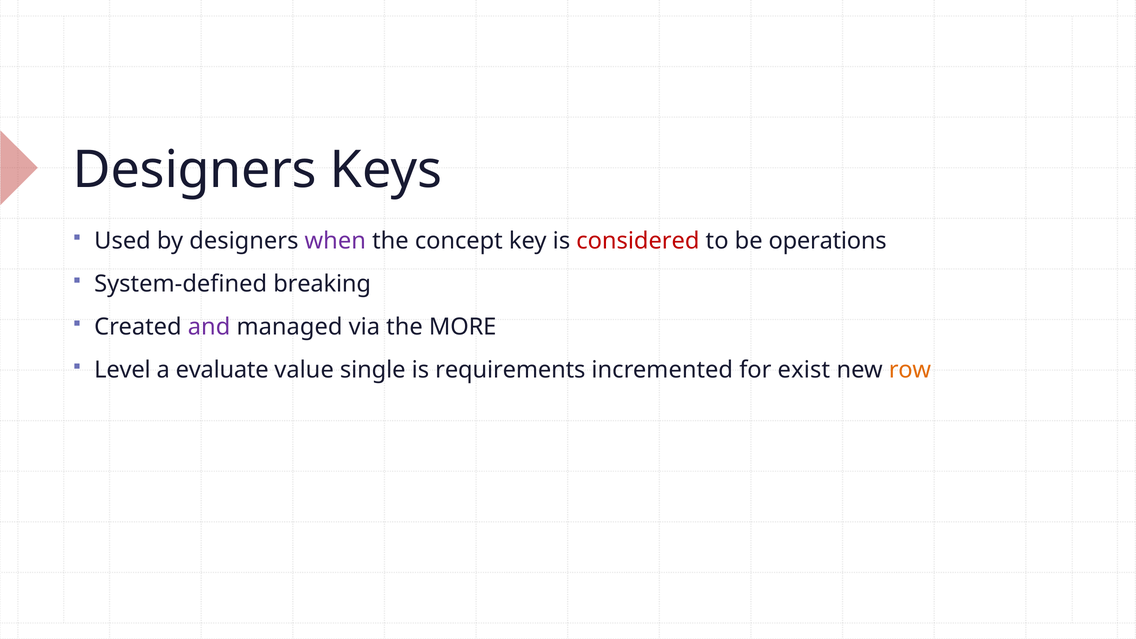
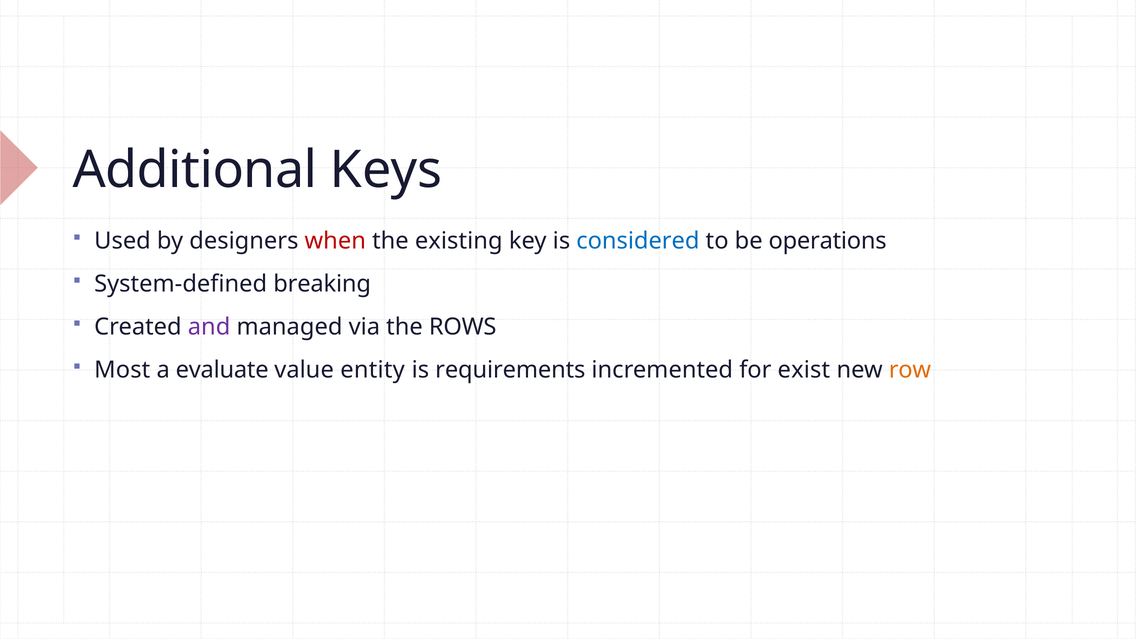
Designers at (195, 170): Designers -> Additional
when colour: purple -> red
concept: concept -> existing
considered colour: red -> blue
MORE: MORE -> ROWS
Level: Level -> Most
single: single -> entity
